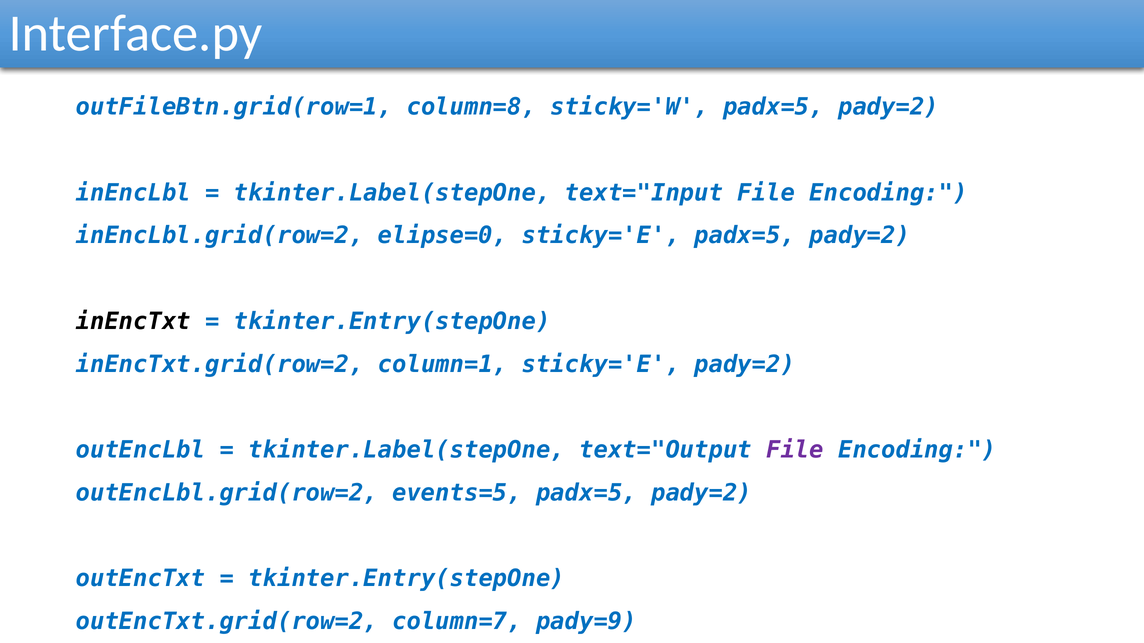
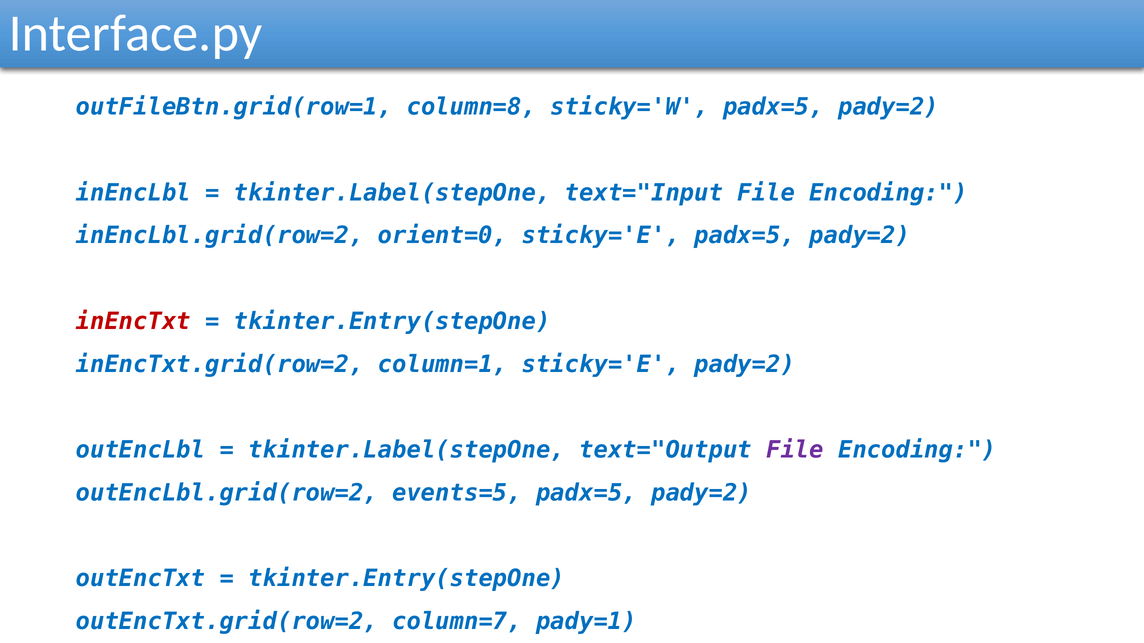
elipse=0: elipse=0 -> orient=0
inEncTxt colour: black -> red
pady=9: pady=9 -> pady=1
